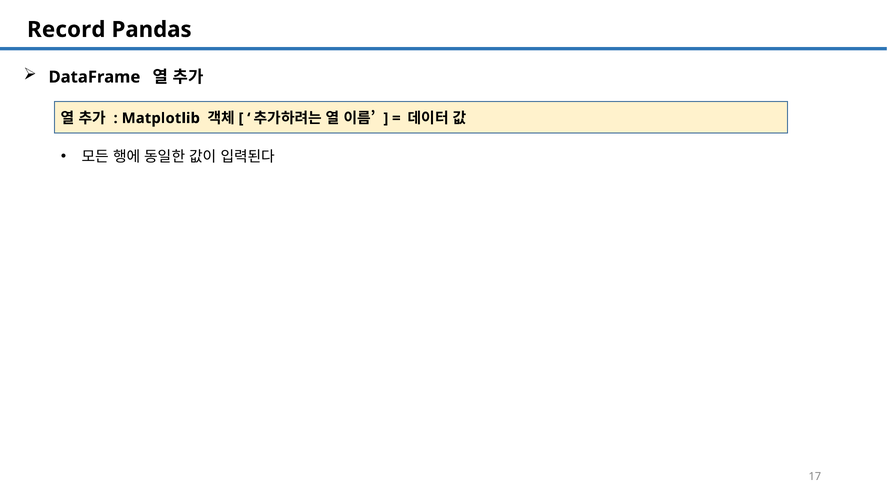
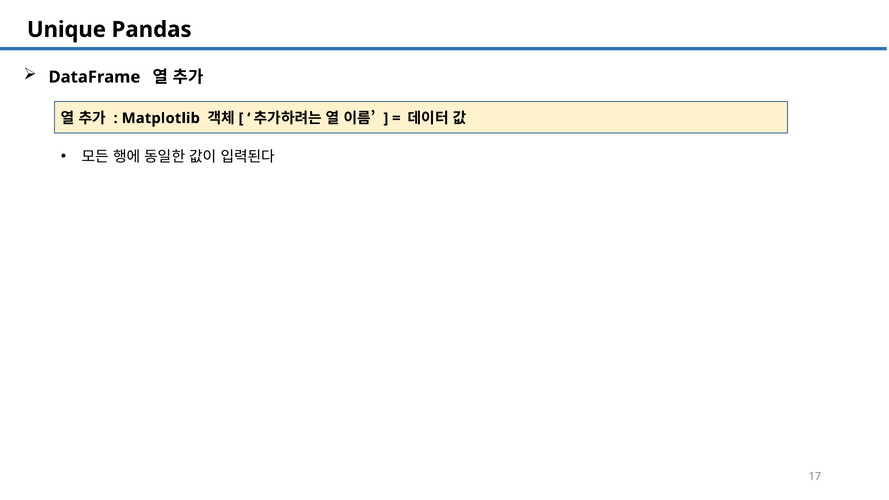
Record: Record -> Unique
